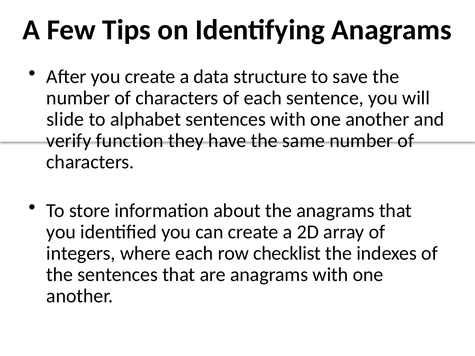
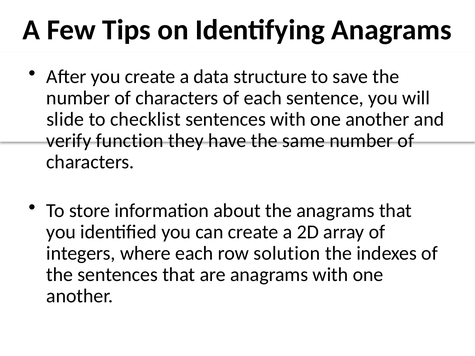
alphabet: alphabet -> checklist
checklist: checklist -> solution
